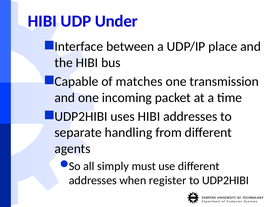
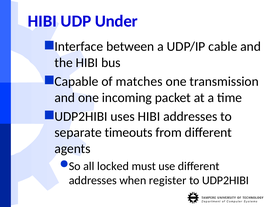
place: place -> cable
handling: handling -> timeouts
simply: simply -> locked
